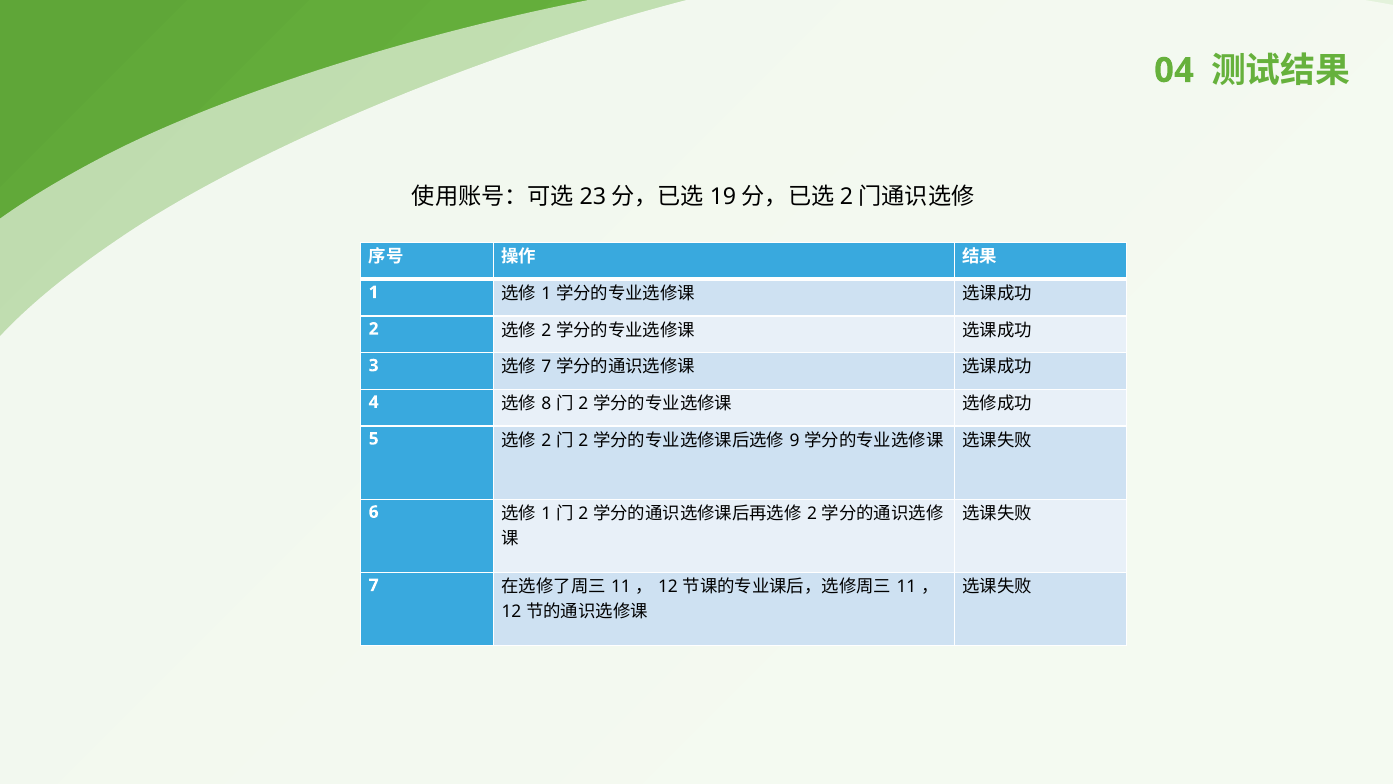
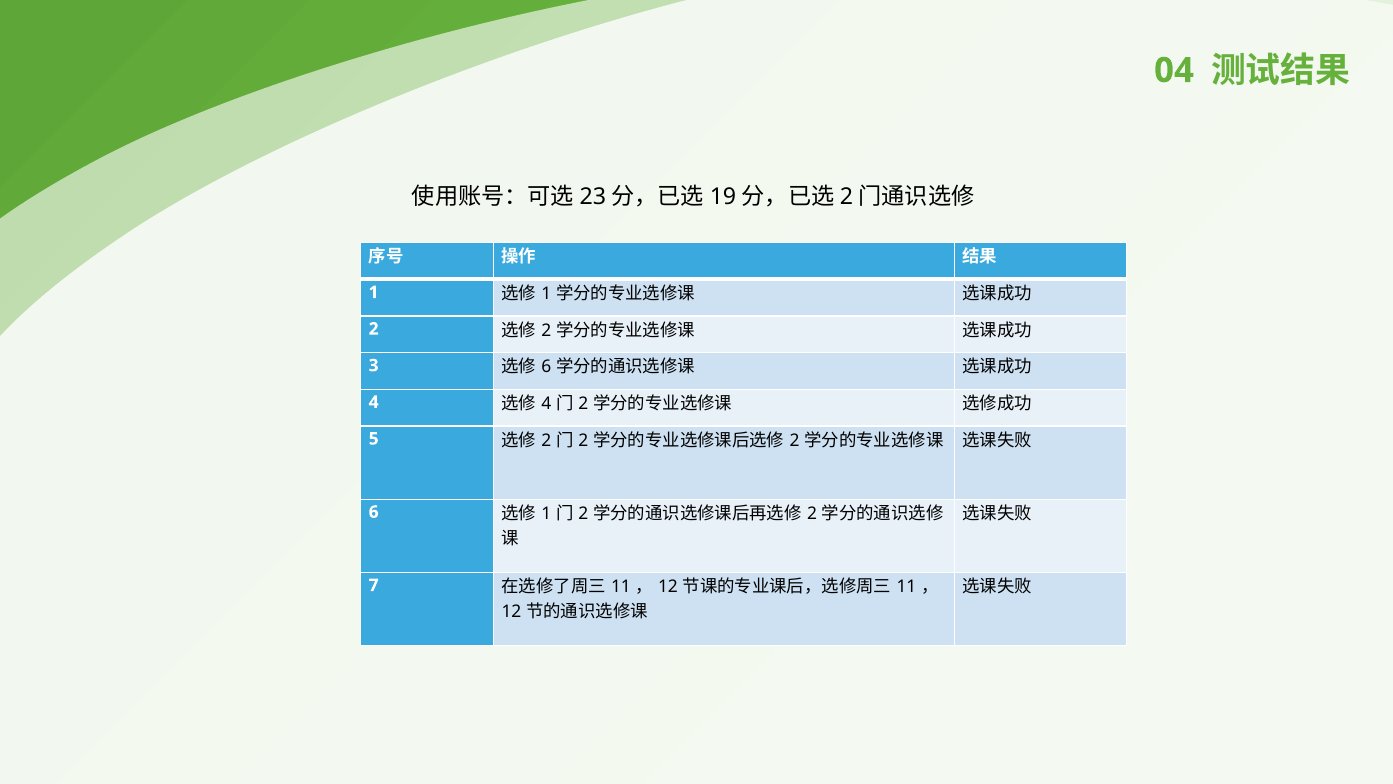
7 at (546, 367): 7 -> 6
8 at (546, 404): 8 -> 4
9 at (795, 440): 9 -> 2
